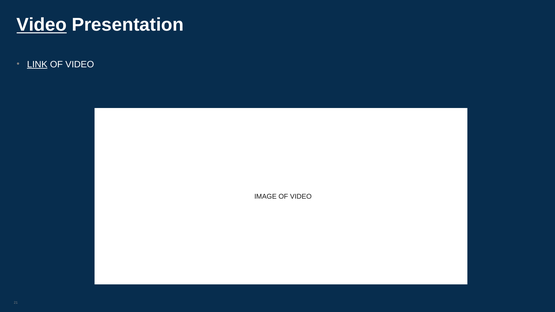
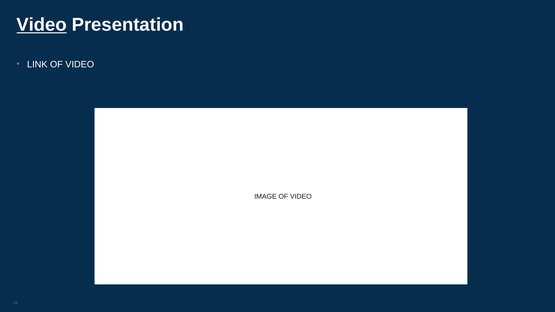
LINK underline: present -> none
